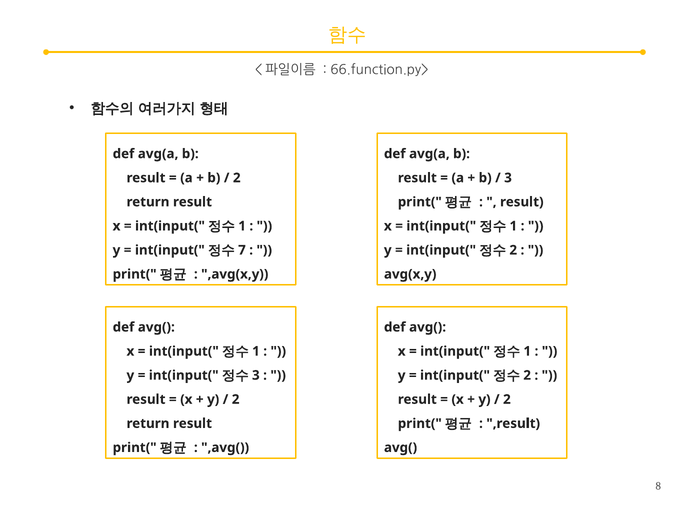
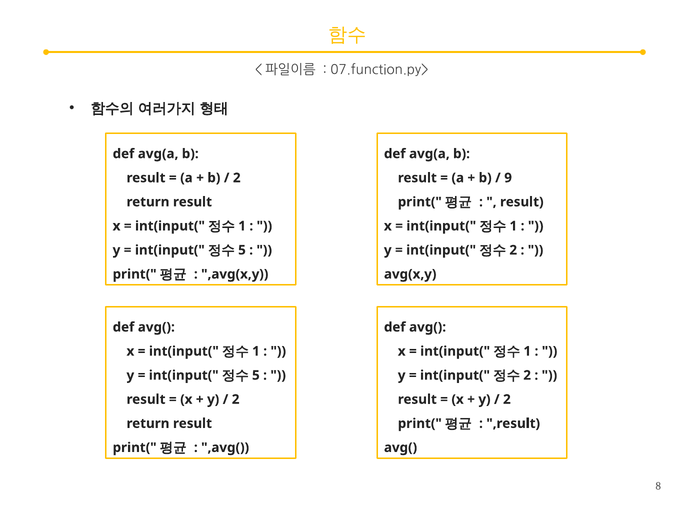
66.function.py>: 66.function.py> -> 07.function.py>
3 at (508, 178): 3 -> 9
7 at (242, 250): 7 -> 5
3 at (256, 376): 3 -> 5
